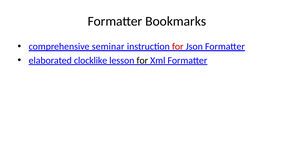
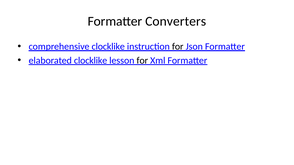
Bookmarks: Bookmarks -> Converters
comprehensive seminar: seminar -> clocklike
for at (178, 47) colour: red -> black
